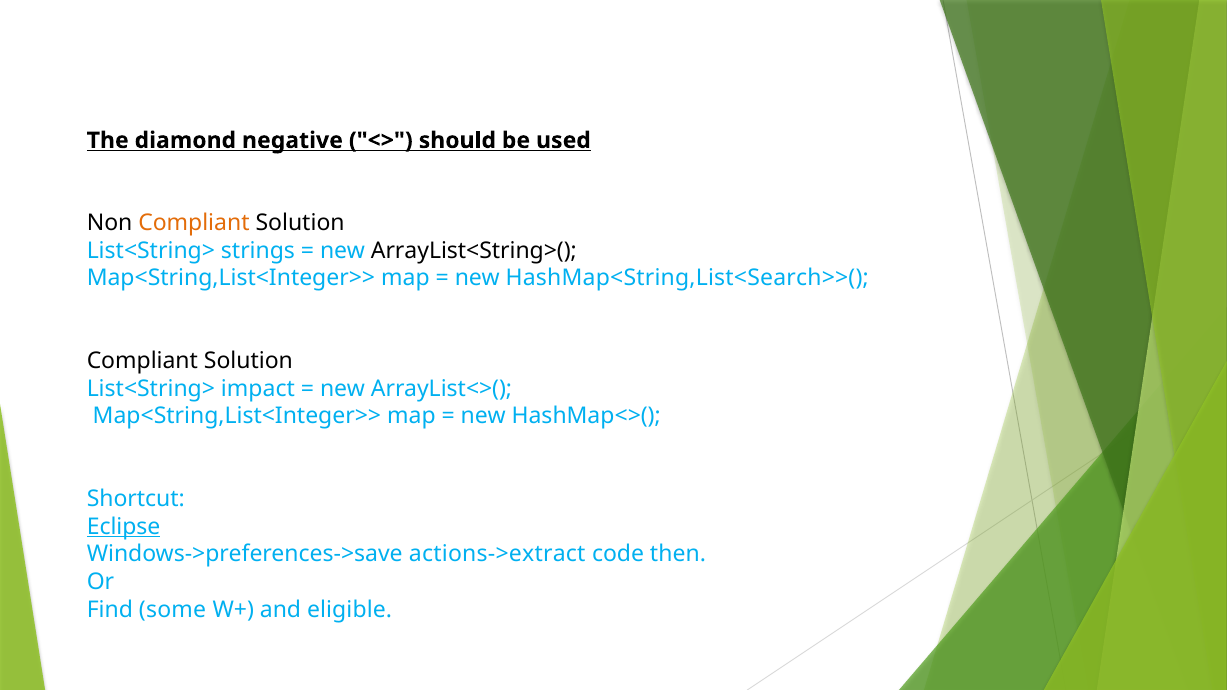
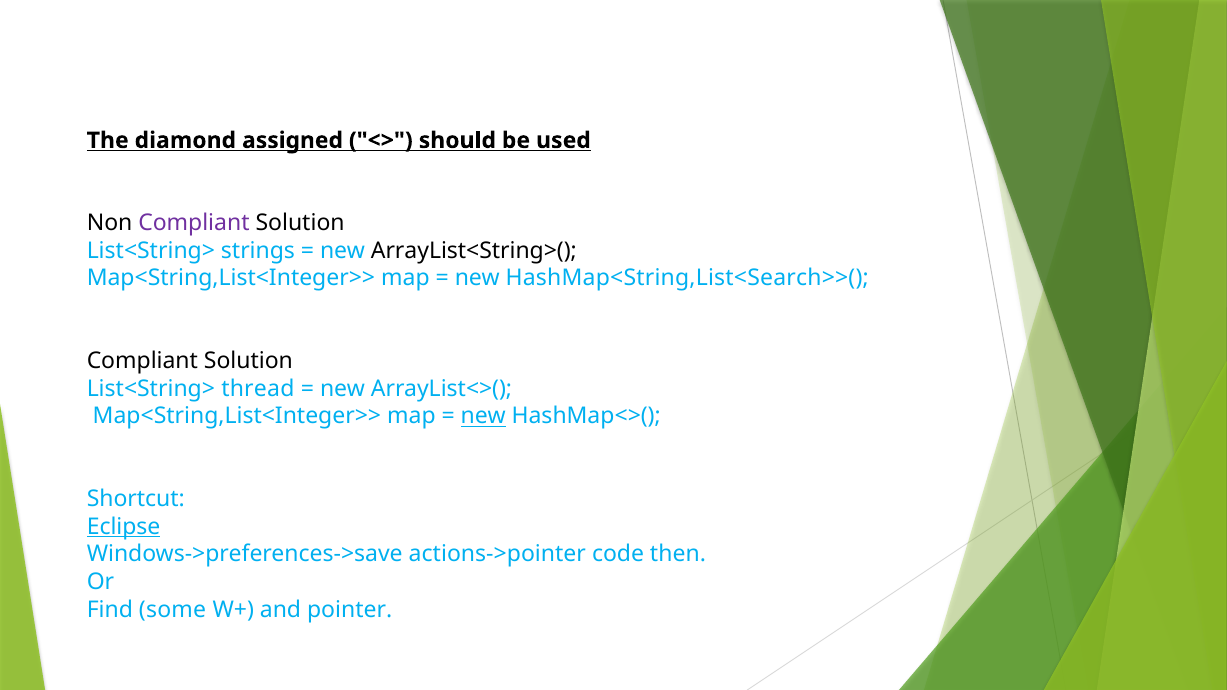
negative: negative -> assigned
Compliant at (194, 223) colour: orange -> purple
impact: impact -> thread
new at (483, 417) underline: none -> present
actions->extract: actions->extract -> actions->pointer
eligible: eligible -> pointer
